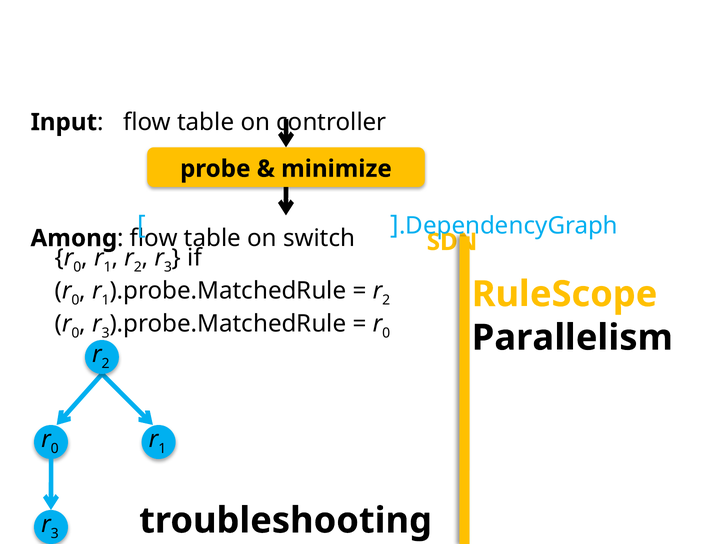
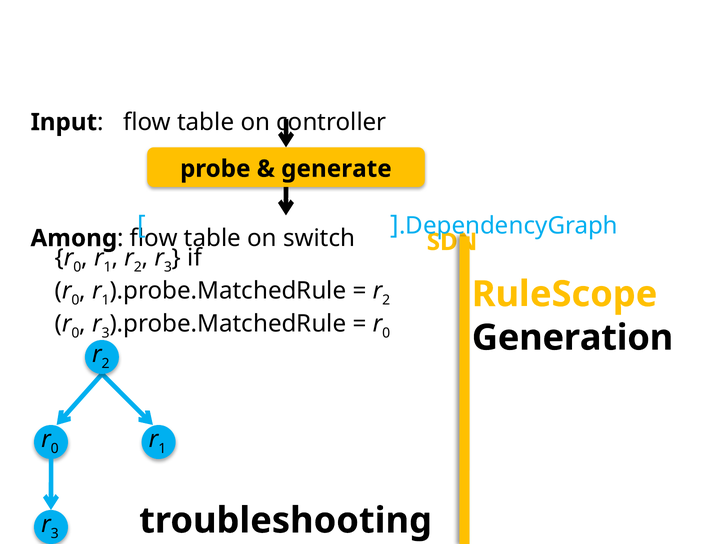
minimize: minimize -> generate
Parallelism: Parallelism -> Generation
